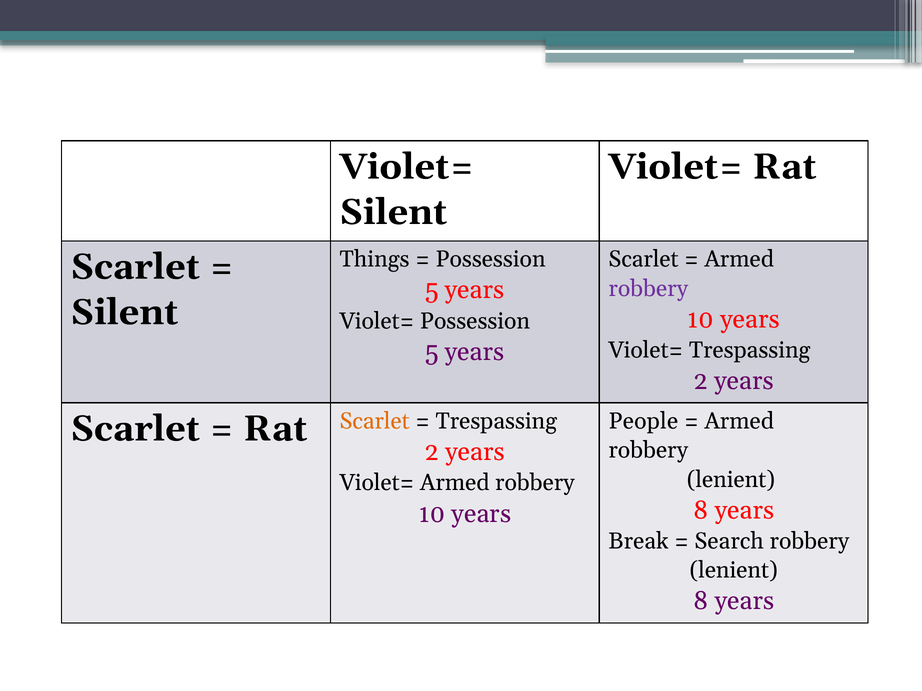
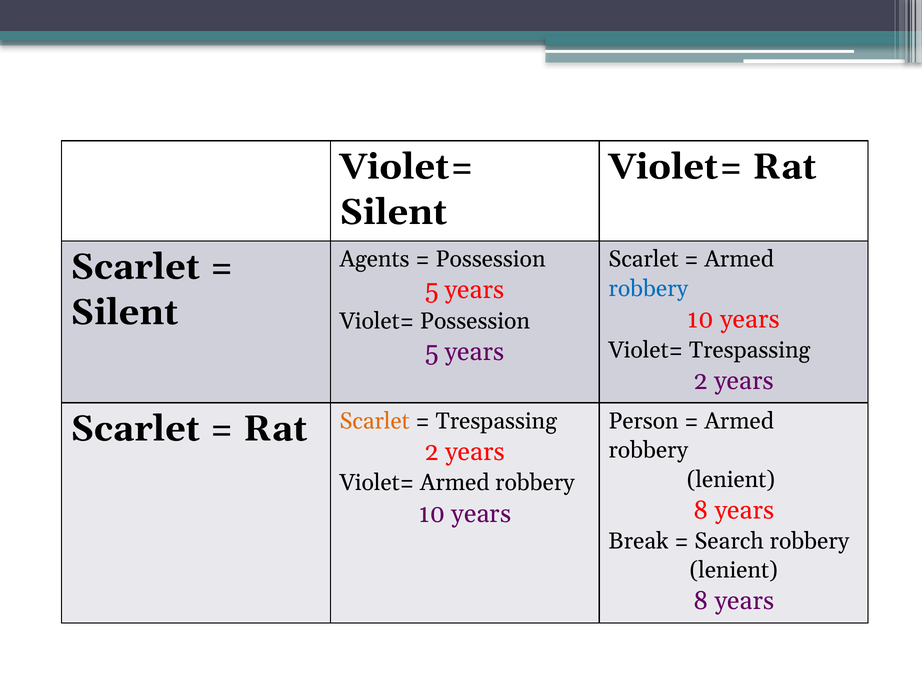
Things: Things -> Agents
robbery at (648, 289) colour: purple -> blue
People: People -> Person
